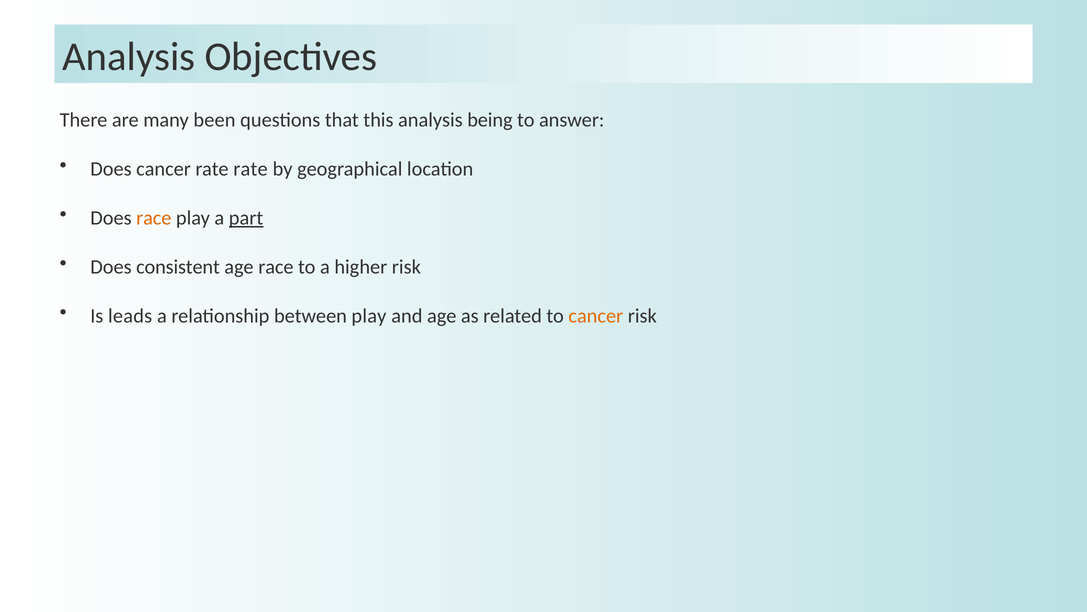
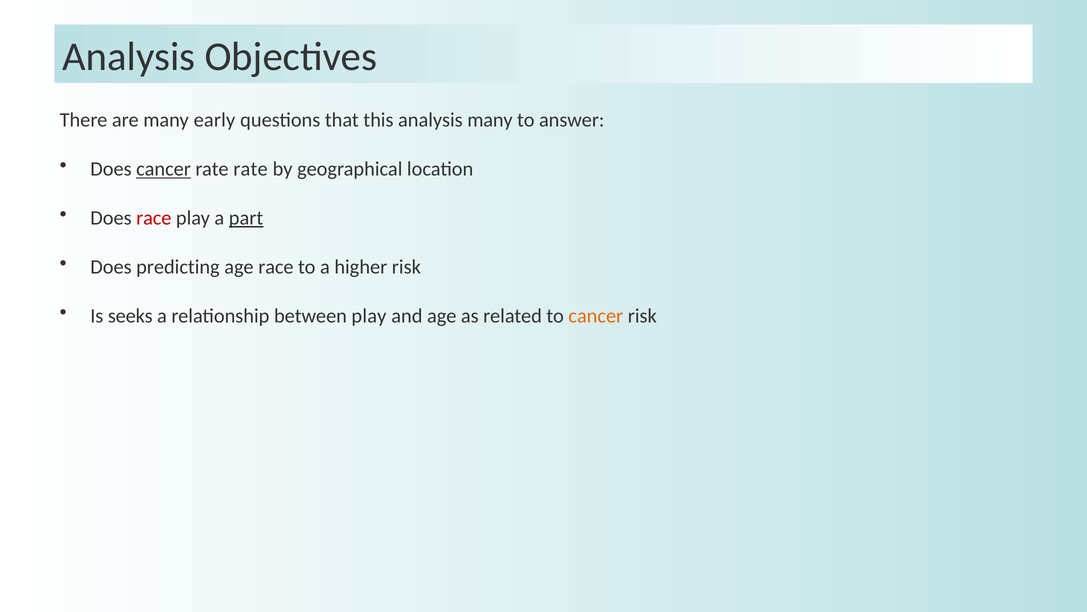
been: been -> early
analysis being: being -> many
cancer at (164, 169) underline: none -> present
race at (154, 218) colour: orange -> red
consistent: consistent -> predicting
leads: leads -> seeks
